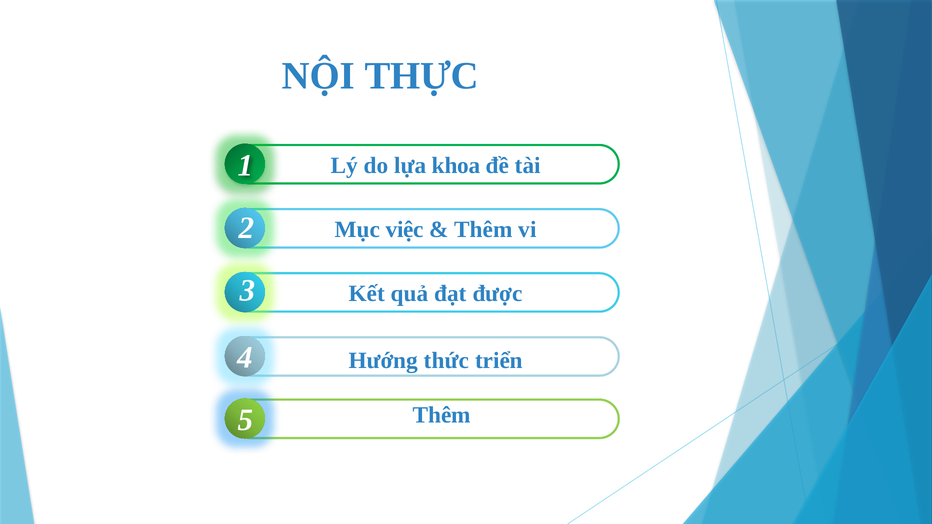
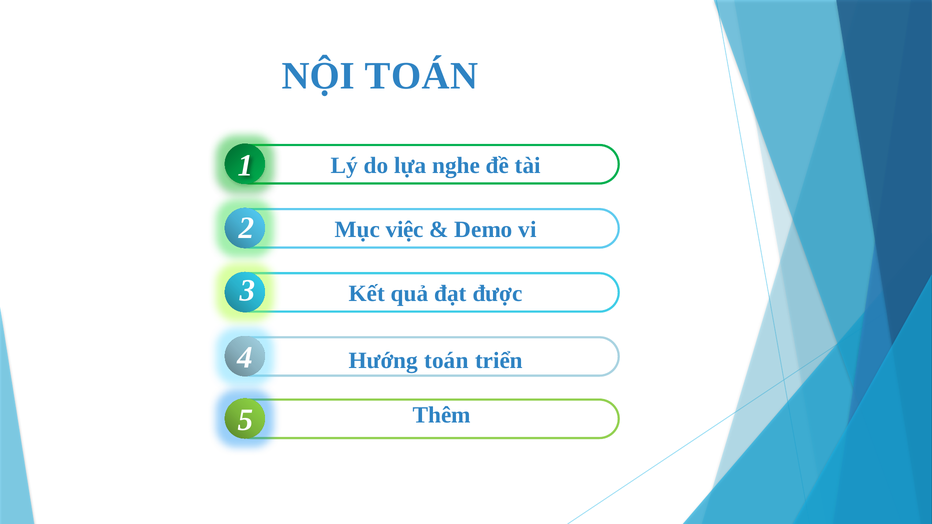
NỘI THỰC: THỰC -> TOÁN
khoa: khoa -> nghe
Thêm at (483, 230): Thêm -> Demo
Hướng thức: thức -> toán
